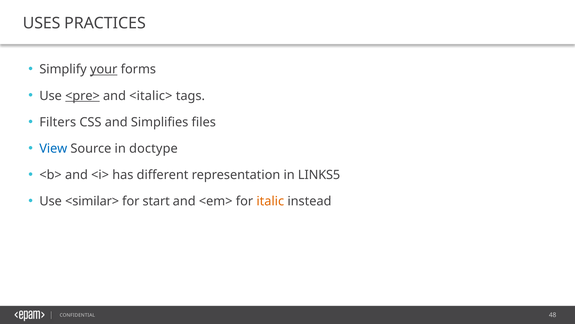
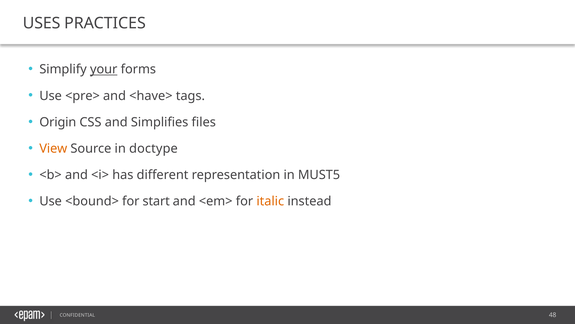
<pre> underline: present -> none
<italic>: <italic> -> <have>
Filters: Filters -> Origin
View colour: blue -> orange
LINKS5: LINKS5 -> MUST5
<similar>: <similar> -> <bound>
